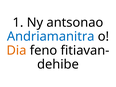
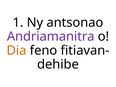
Andriamanitra colour: blue -> purple
